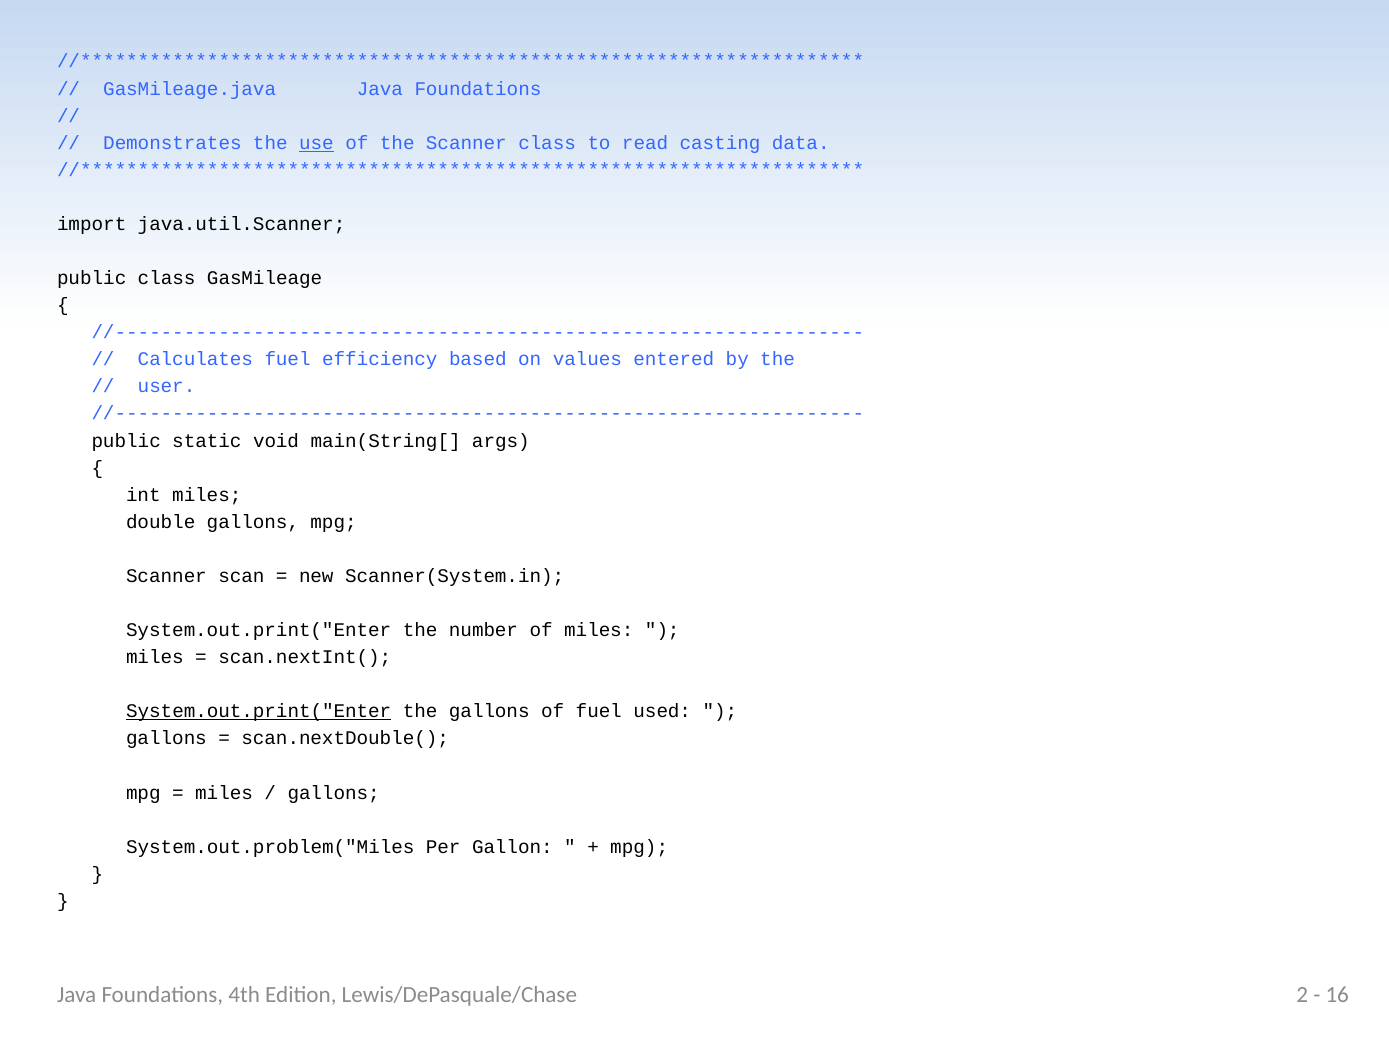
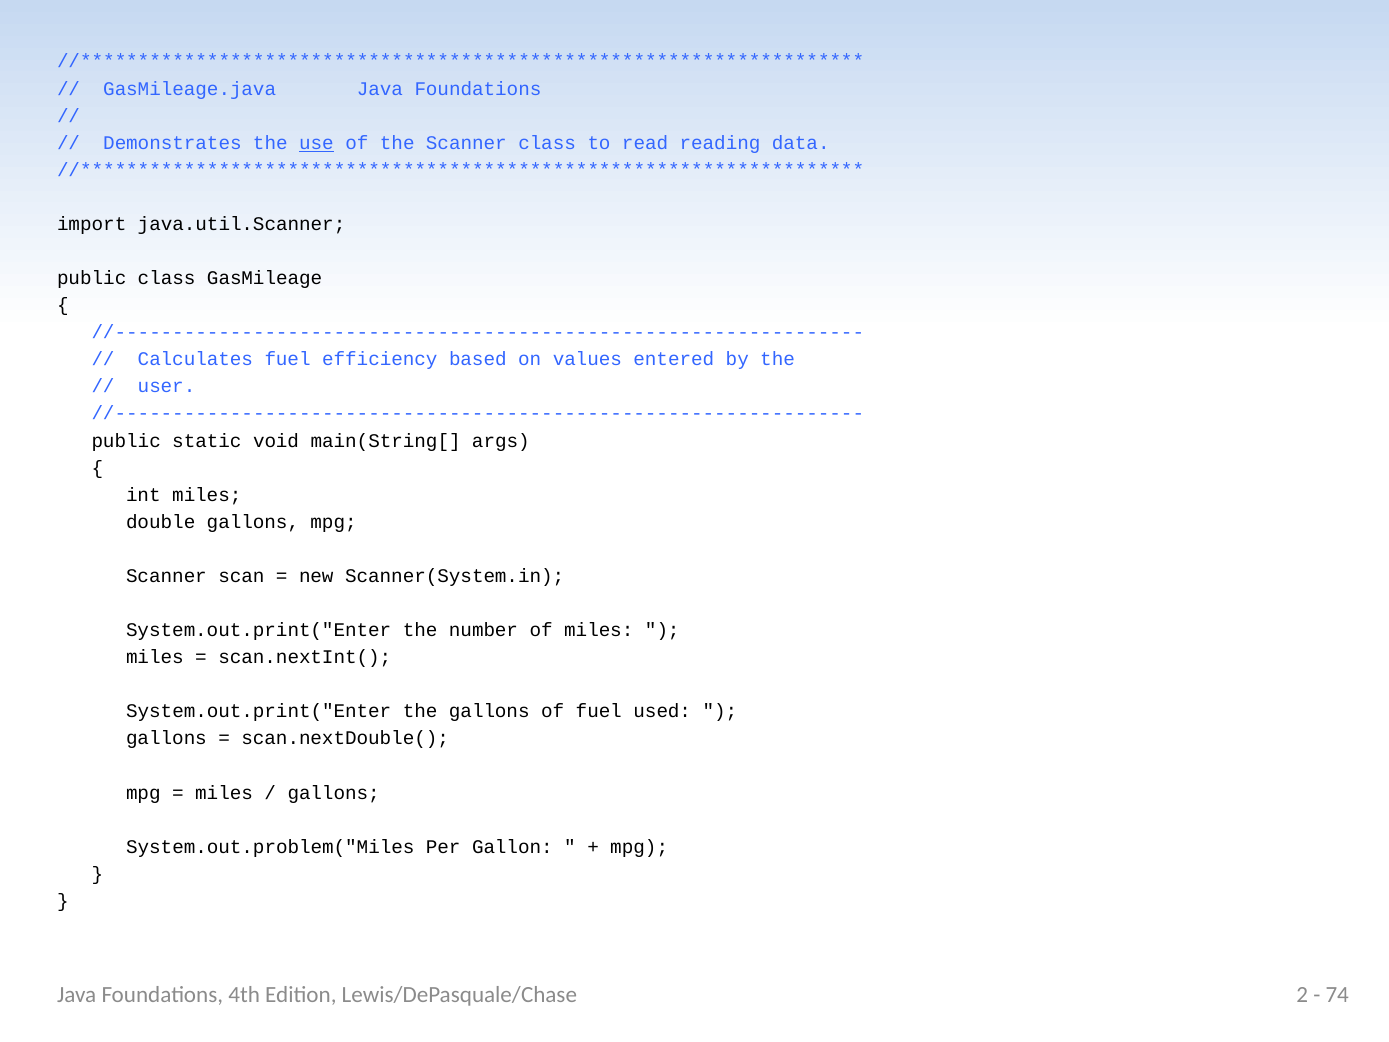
casting: casting -> reading
System.out.print("Enter at (259, 711) underline: present -> none
16: 16 -> 74
